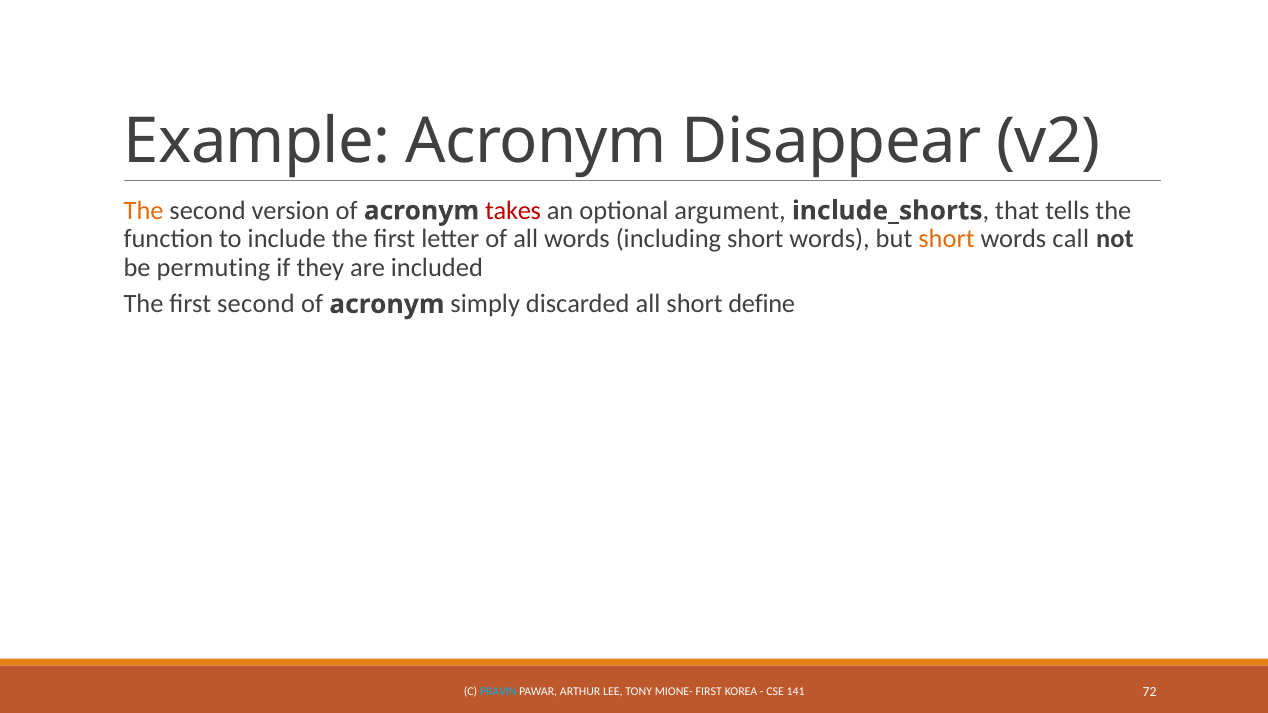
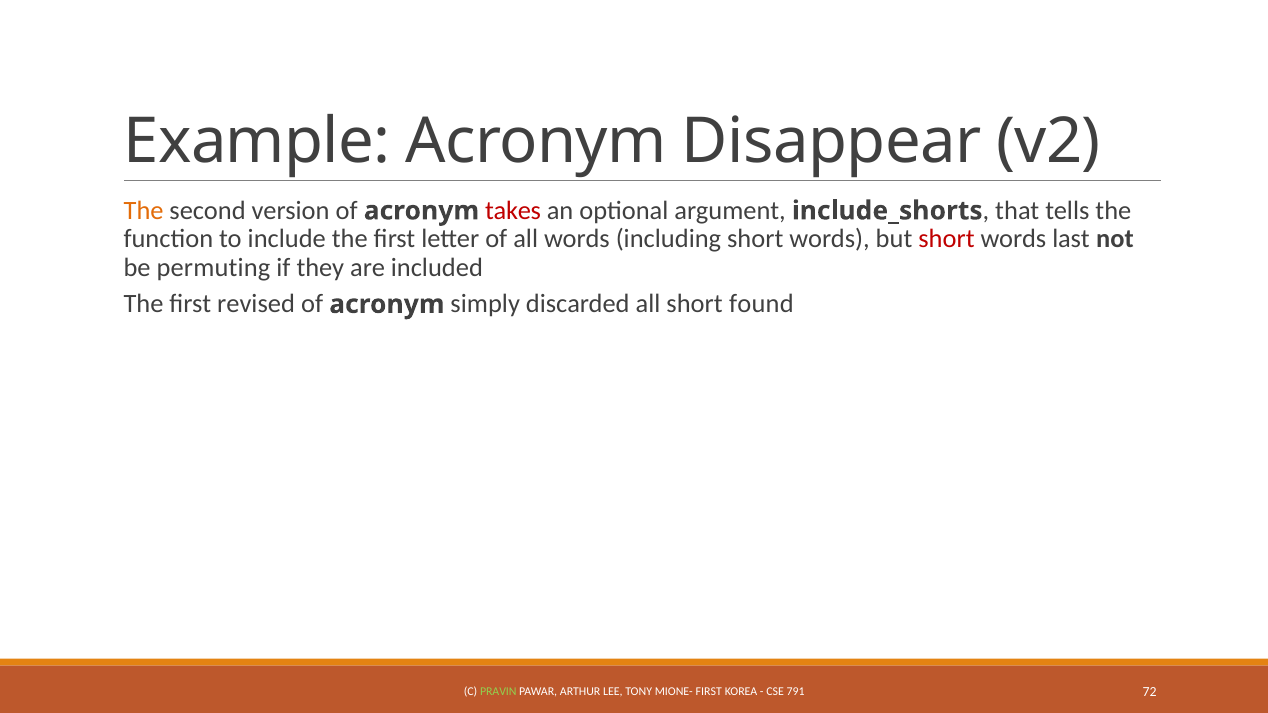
short at (946, 239) colour: orange -> red
call: call -> last
first second: second -> revised
define: define -> found
PRAVIN colour: light blue -> light green
141: 141 -> 791
